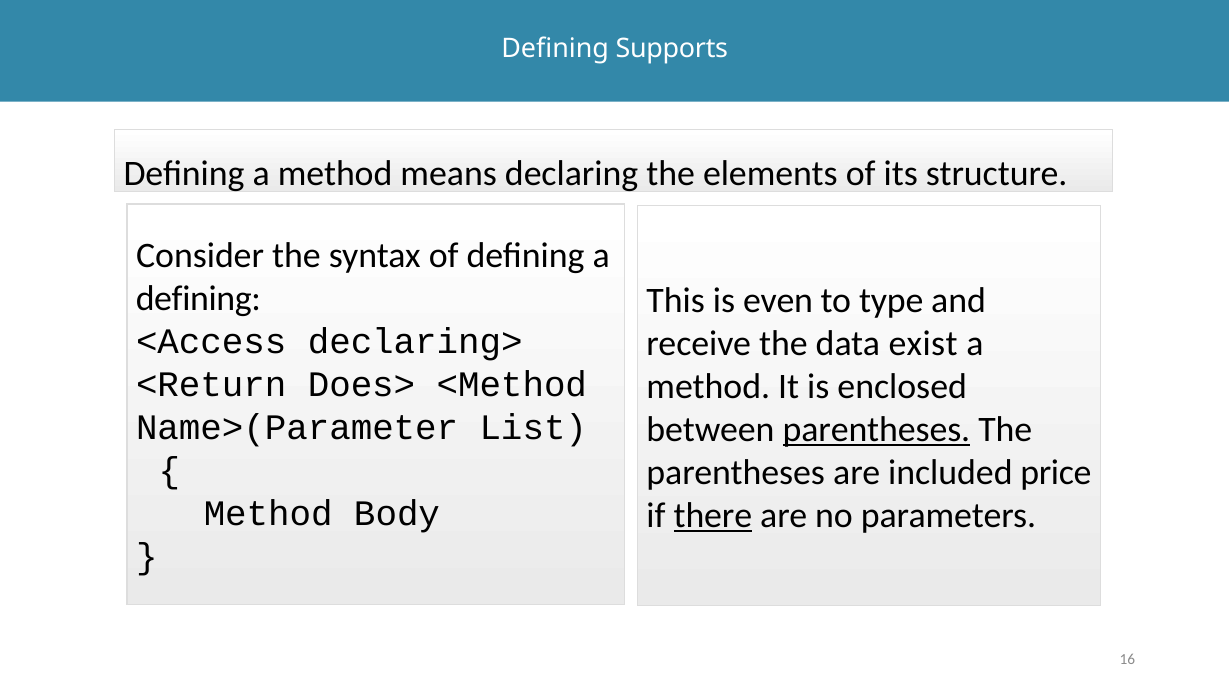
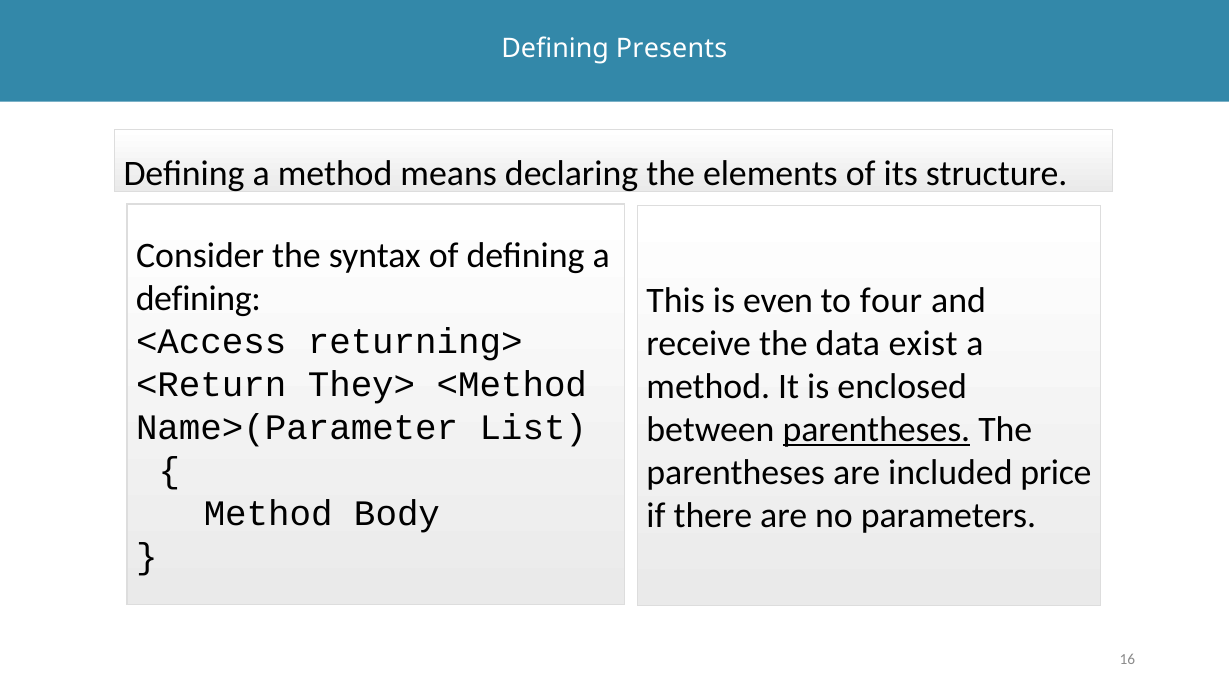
Supports: Supports -> Presents
type: type -> four
declaring>: declaring> -> returning>
Does>: Does> -> They>
there underline: present -> none
